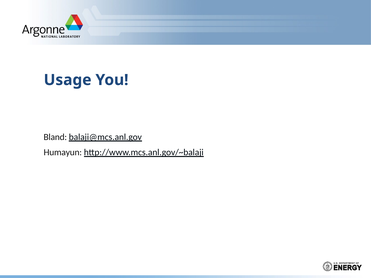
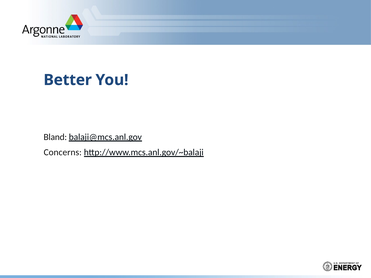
Usage: Usage -> Better
Humayun: Humayun -> Concerns
